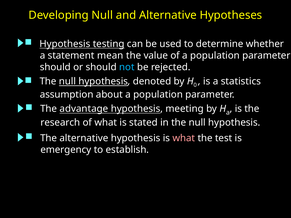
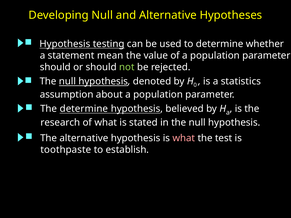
not colour: light blue -> light green
The advantage: advantage -> determine
meeting: meeting -> believed
emergency: emergency -> toothpaste
